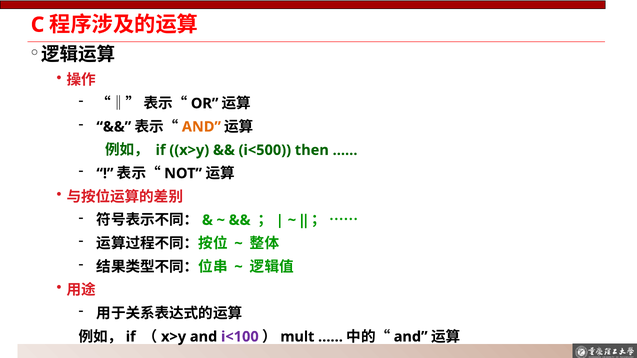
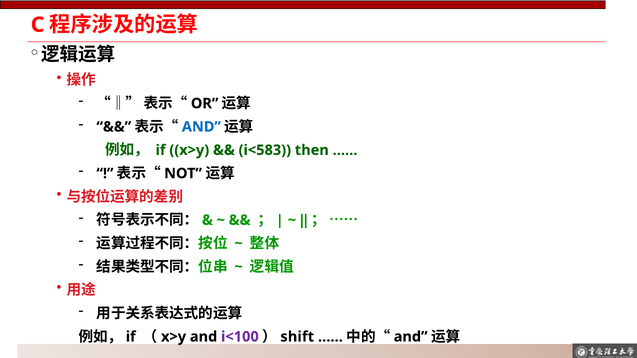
AND at (201, 127) colour: orange -> blue
i<500: i<500 -> i<583
mult: mult -> shift
